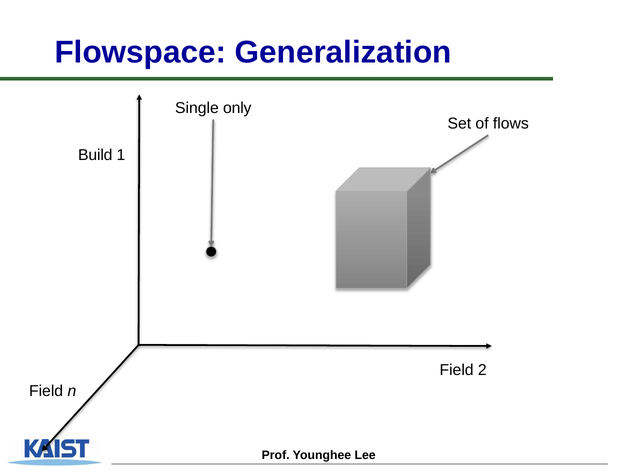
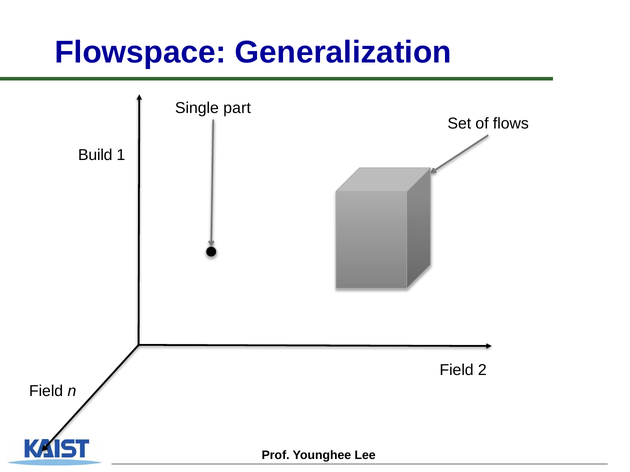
only: only -> part
